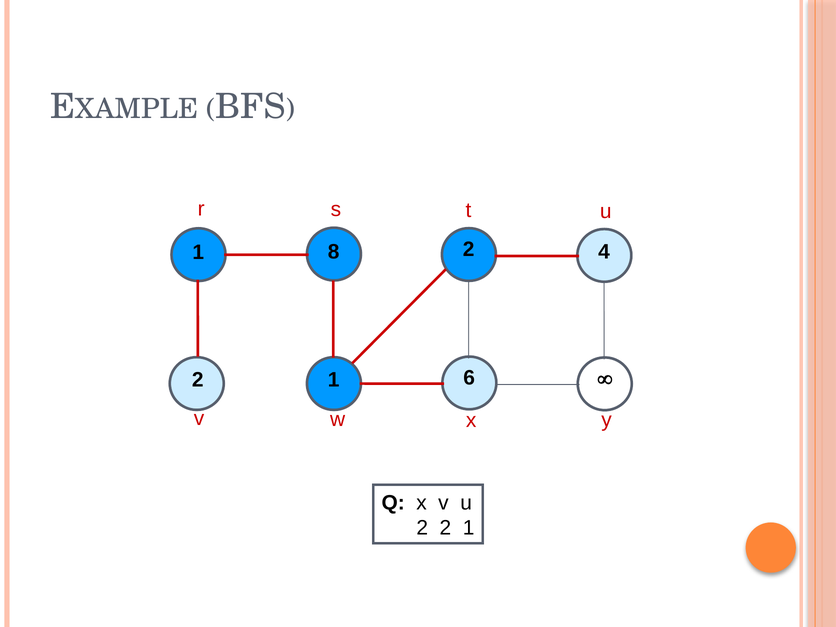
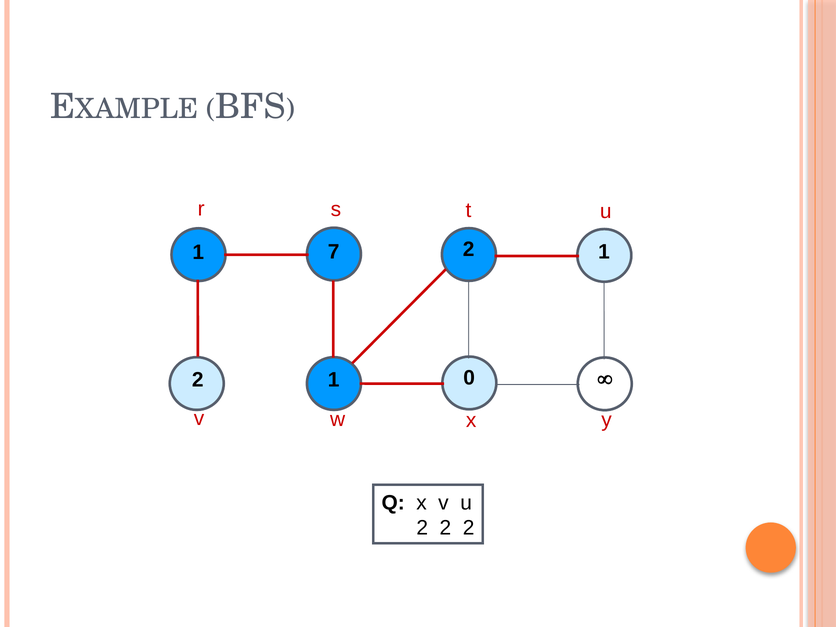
2 4: 4 -> 1
8: 8 -> 7
6: 6 -> 0
2 2 1: 1 -> 2
